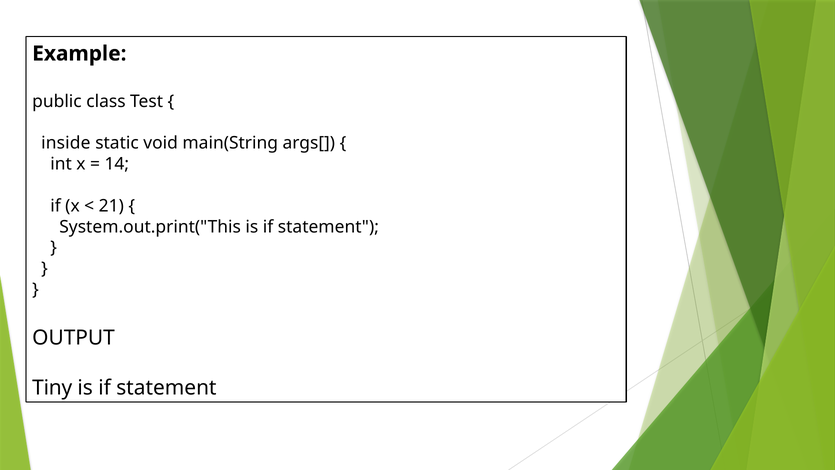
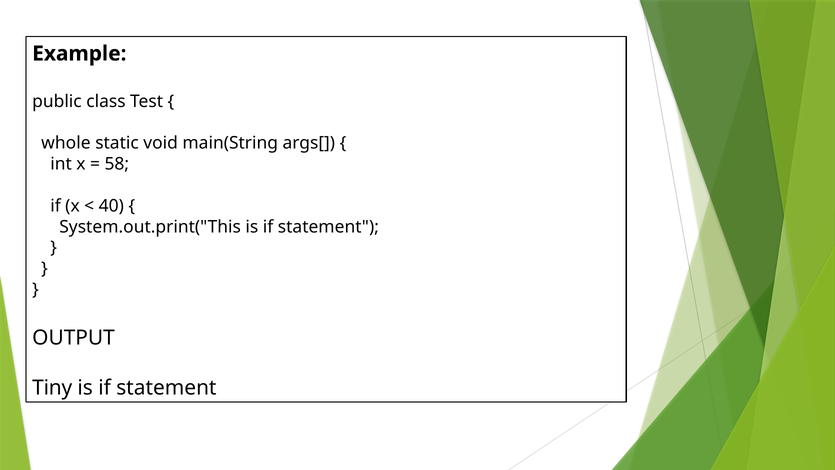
inside: inside -> whole
14: 14 -> 58
21: 21 -> 40
